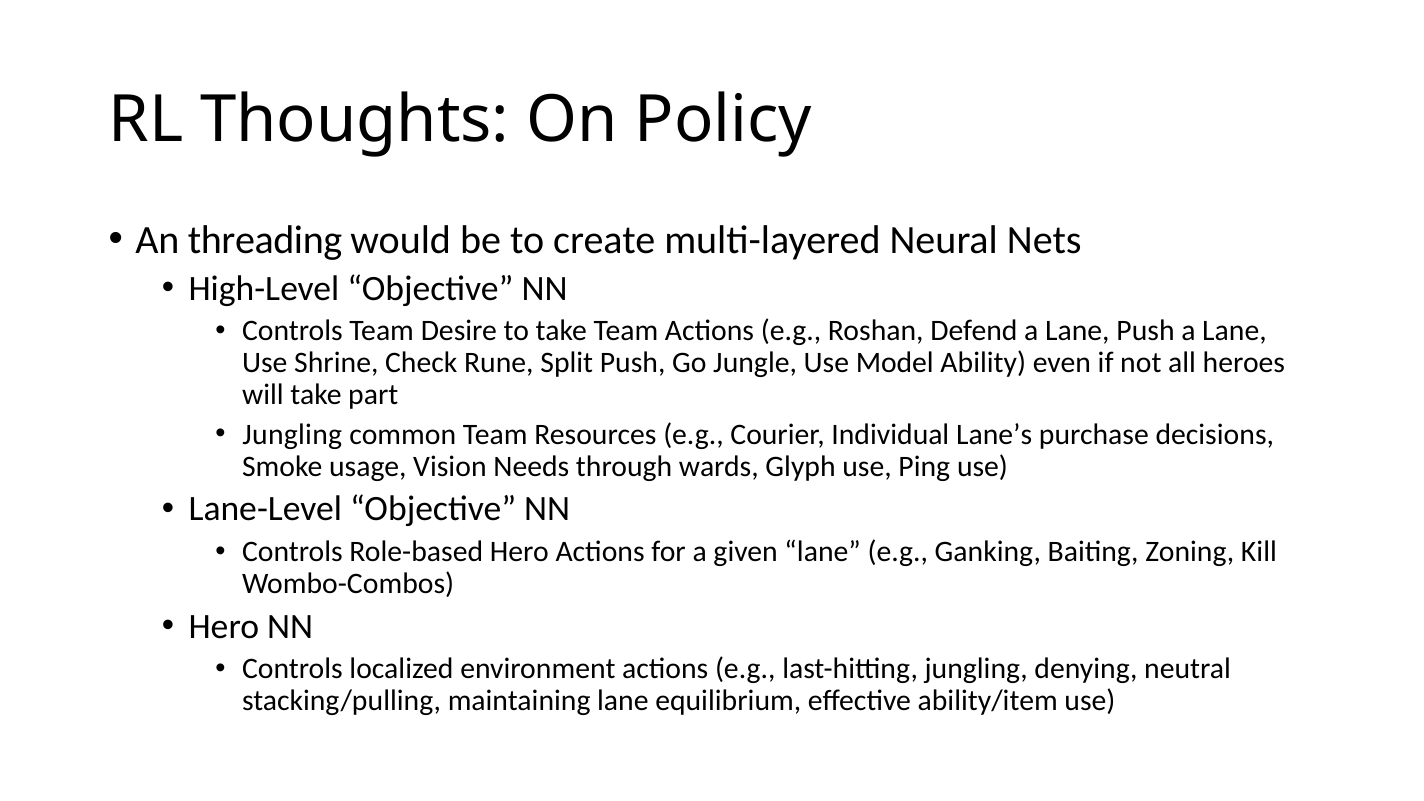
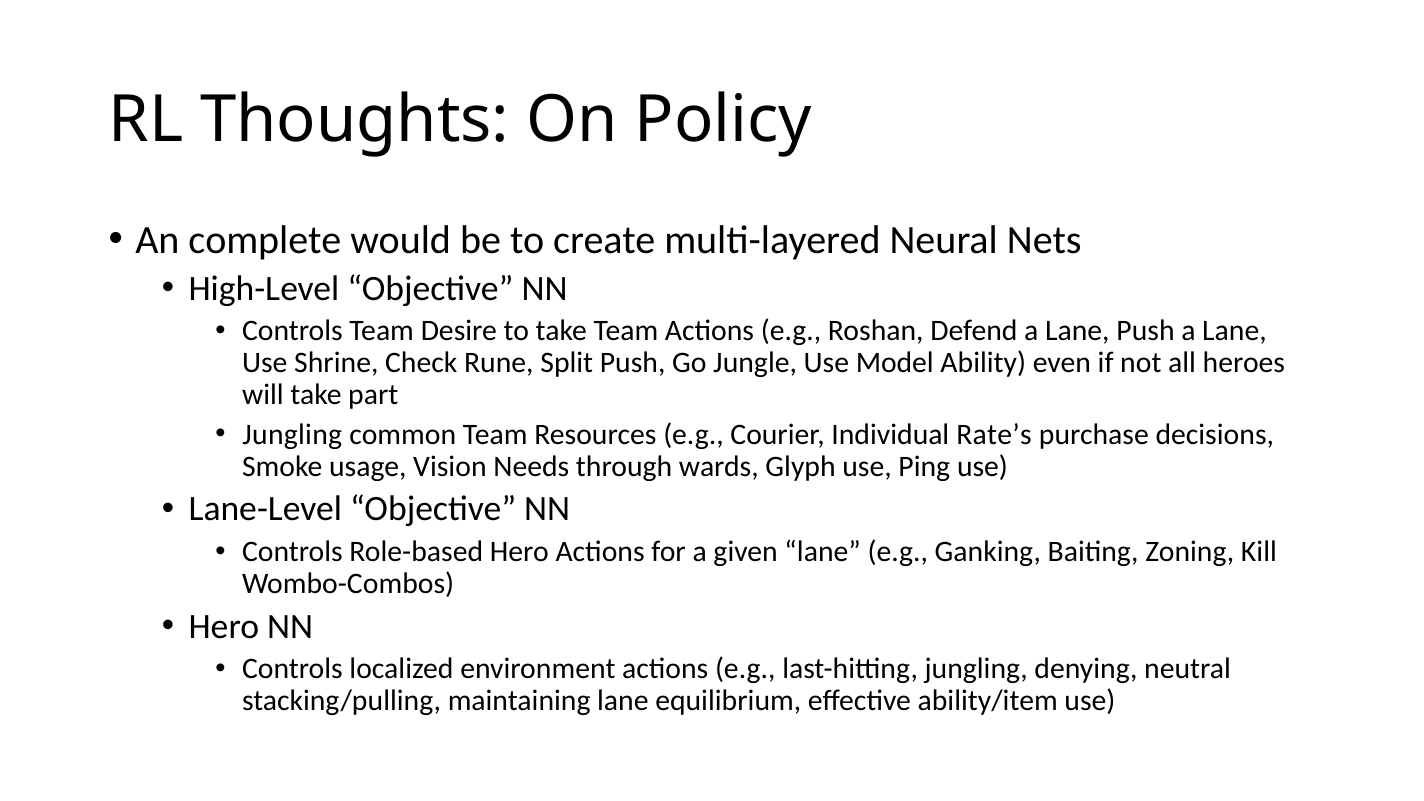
threading: threading -> complete
Lane’s: Lane’s -> Rate’s
